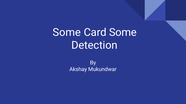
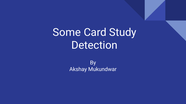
Card Some: Some -> Study
